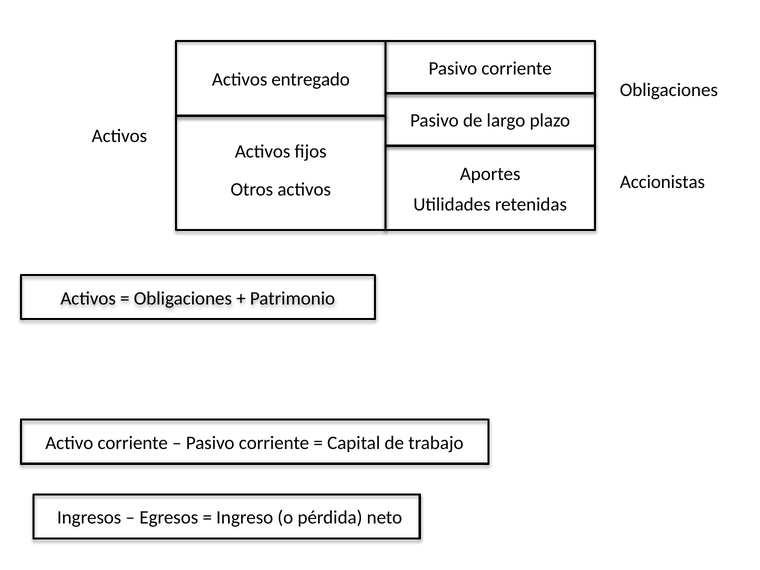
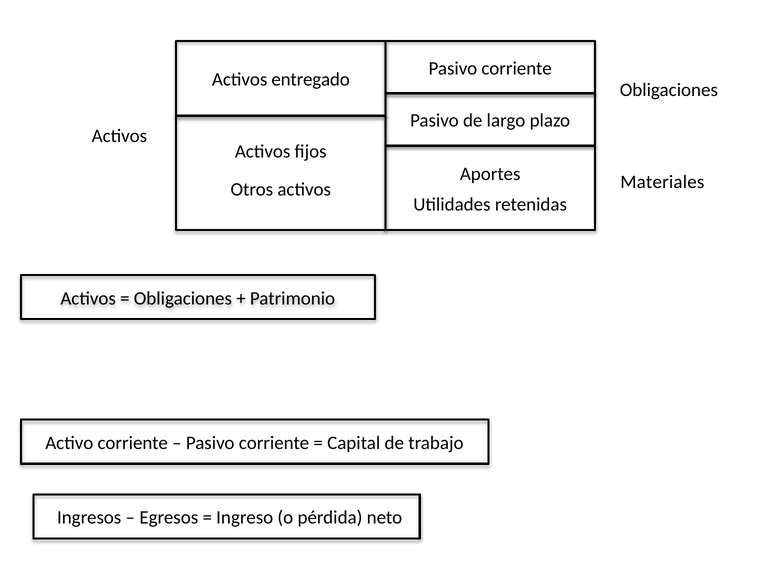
Accionistas: Accionistas -> Materiales
